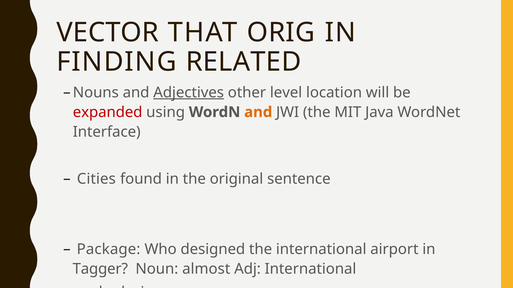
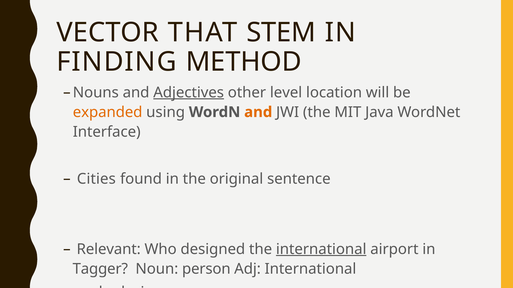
ORIG: ORIG -> STEM
RELATED: RELATED -> METHOD
expanded colour: red -> orange
Package: Package -> Relevant
international at (321, 250) underline: none -> present
almost: almost -> person
